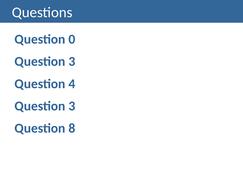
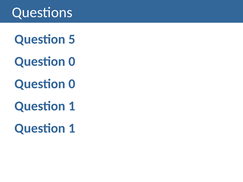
0: 0 -> 5
3 at (72, 62): 3 -> 0
4 at (72, 84): 4 -> 0
3 at (72, 106): 3 -> 1
8 at (72, 128): 8 -> 1
